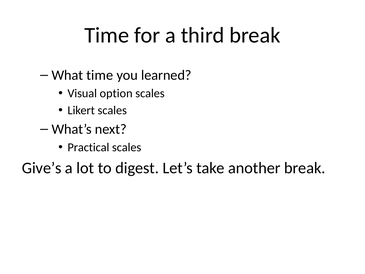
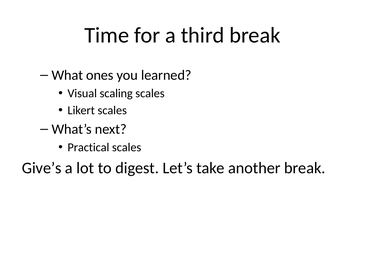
What time: time -> ones
option: option -> scaling
